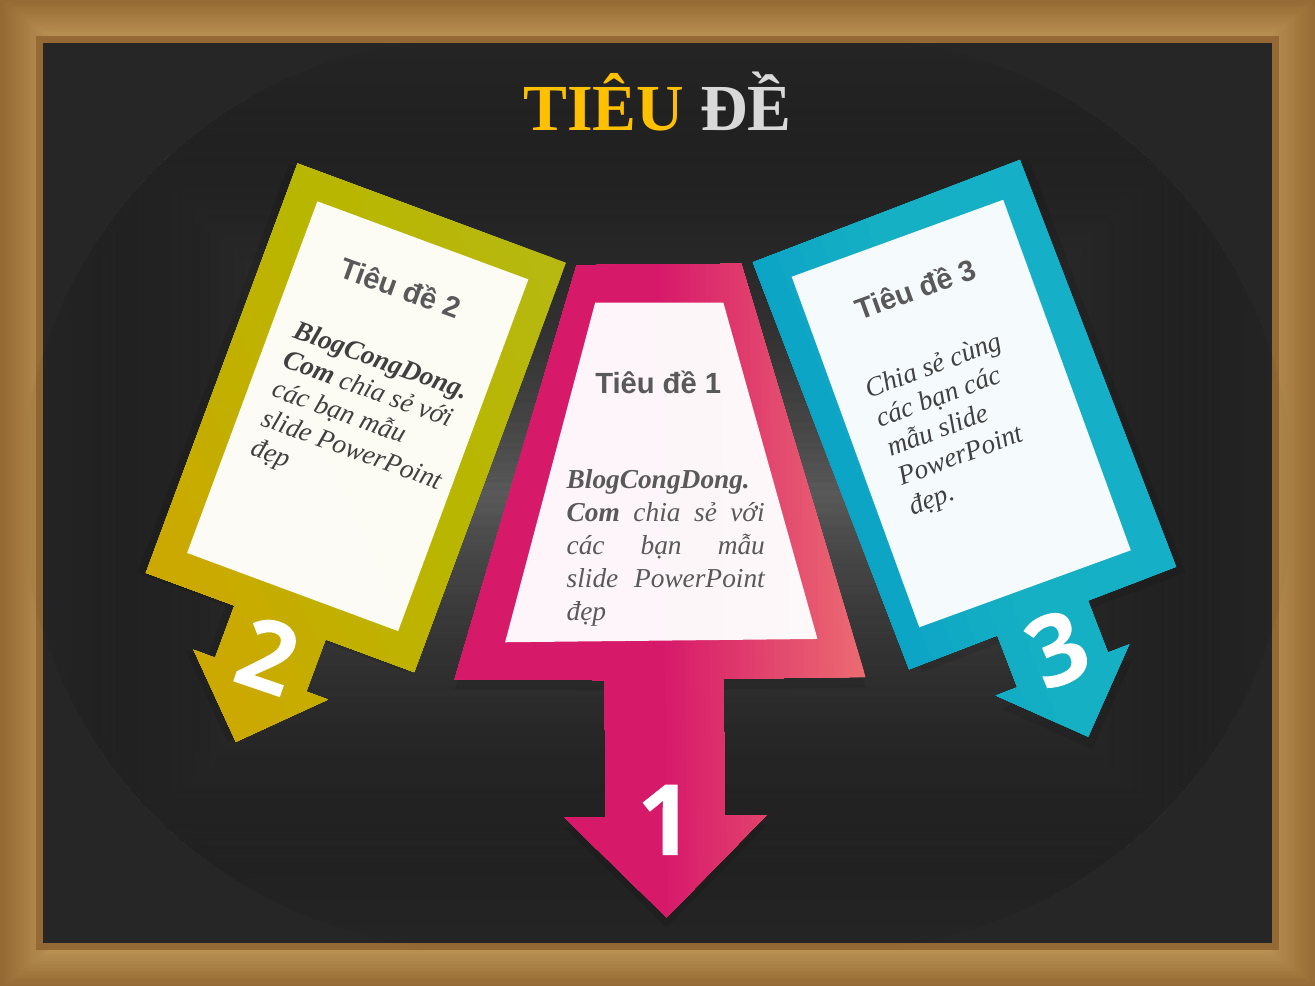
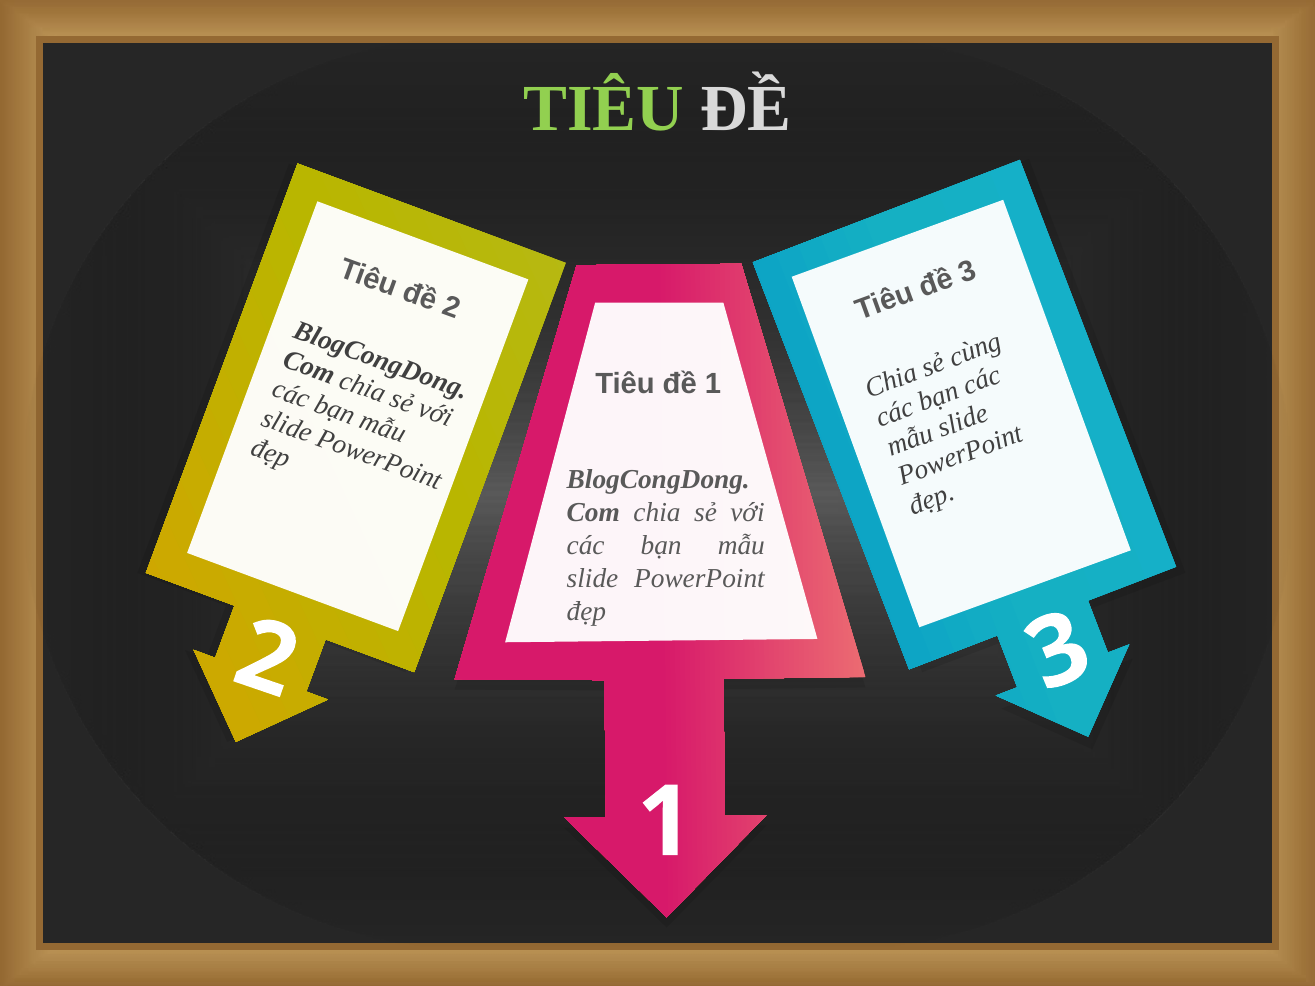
TIÊU at (604, 109) colour: yellow -> light green
